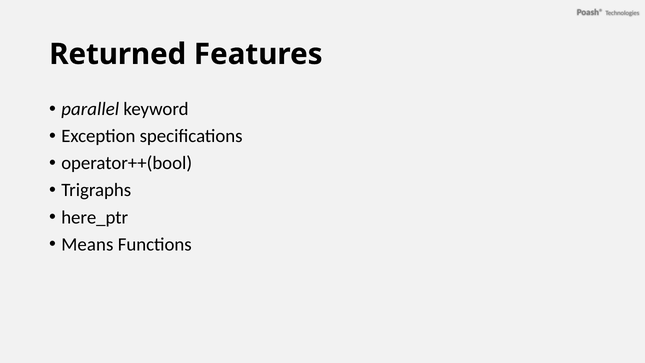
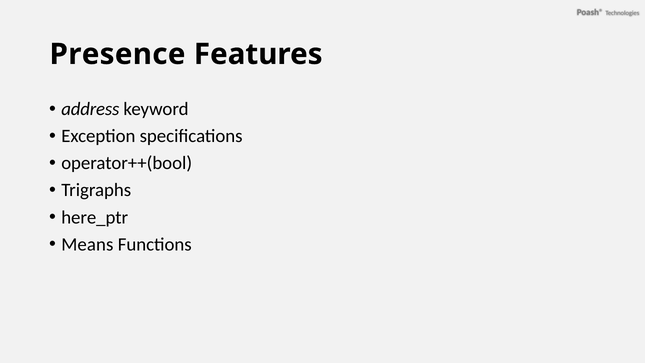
Returned: Returned -> Presence
parallel: parallel -> address
